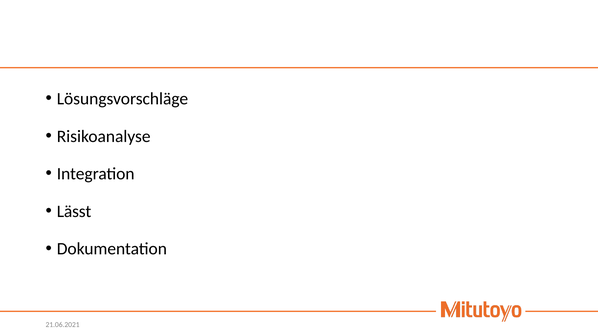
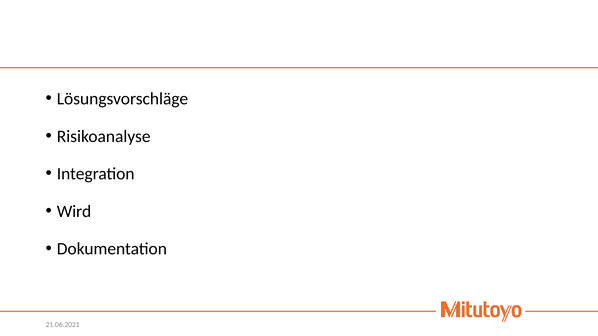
Lässt: Lässt -> Wird
